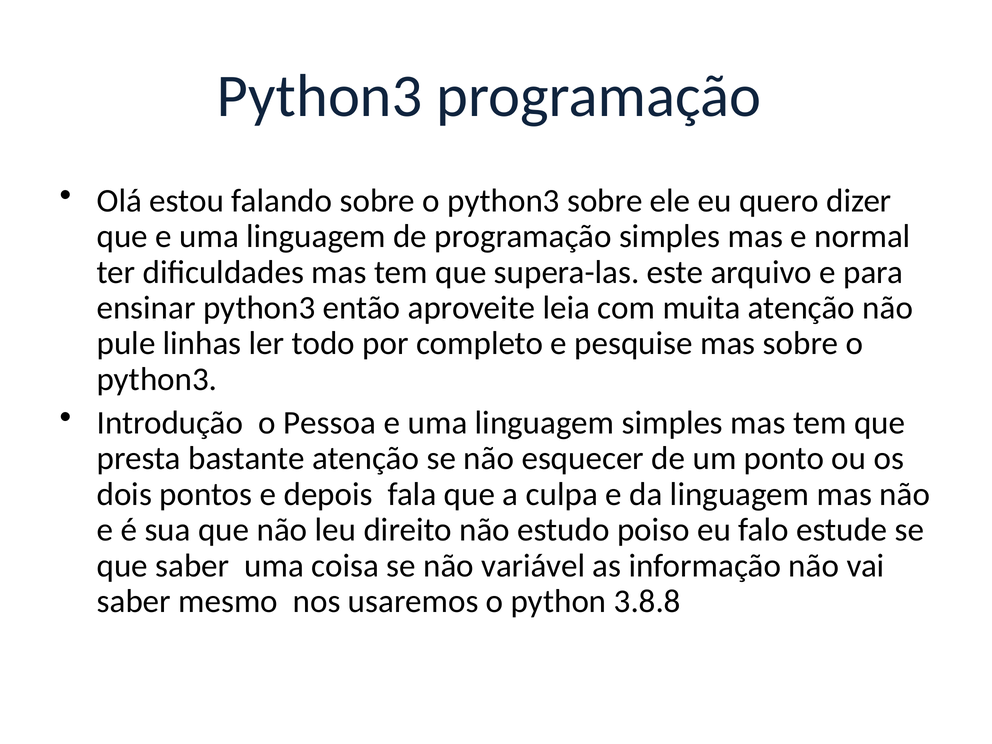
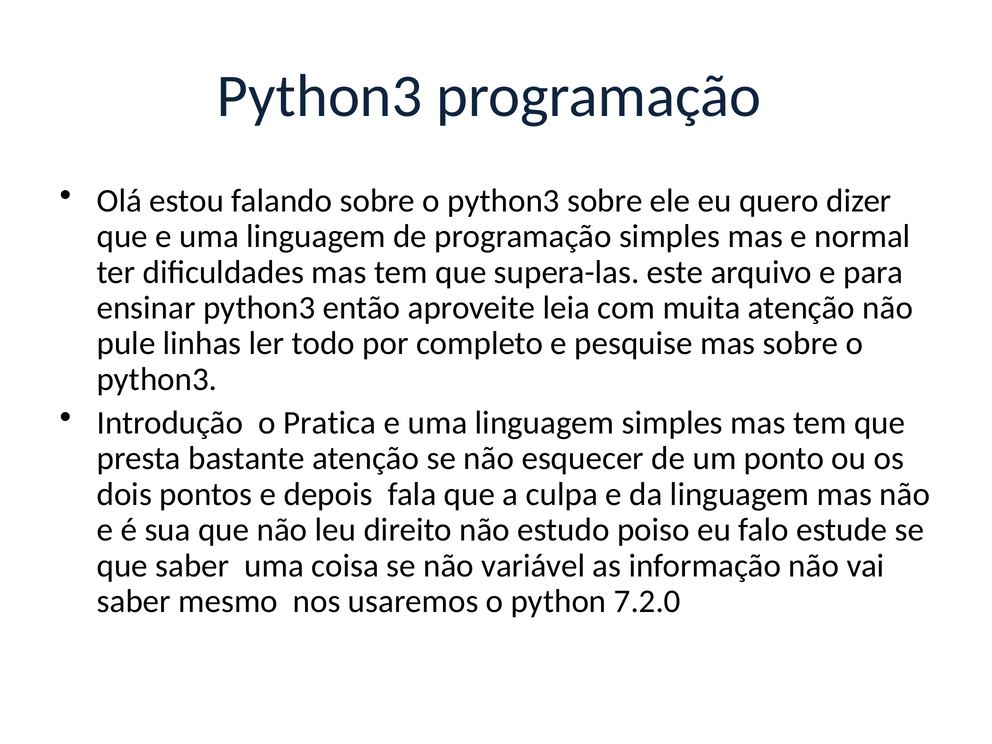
Pessoa: Pessoa -> Pratica
3.8.8: 3.8.8 -> 7.2.0
